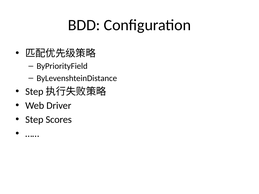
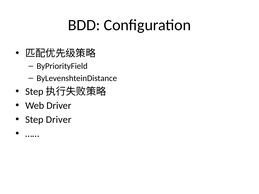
Step Scores: Scores -> Driver
